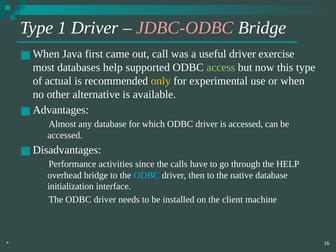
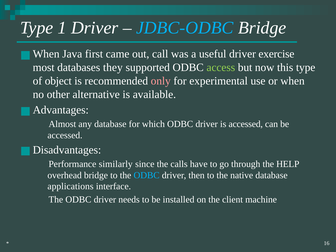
JDBC-ODBC colour: pink -> light blue
databases help: help -> they
actual: actual -> object
only colour: yellow -> pink
activities: activities -> similarly
initialization: initialization -> applications
